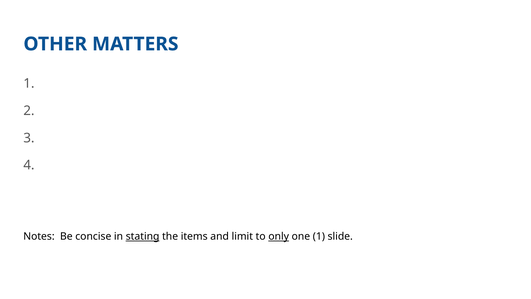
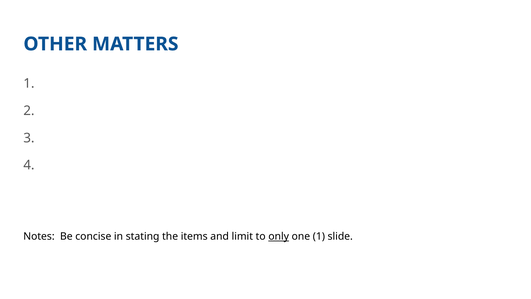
stating underline: present -> none
